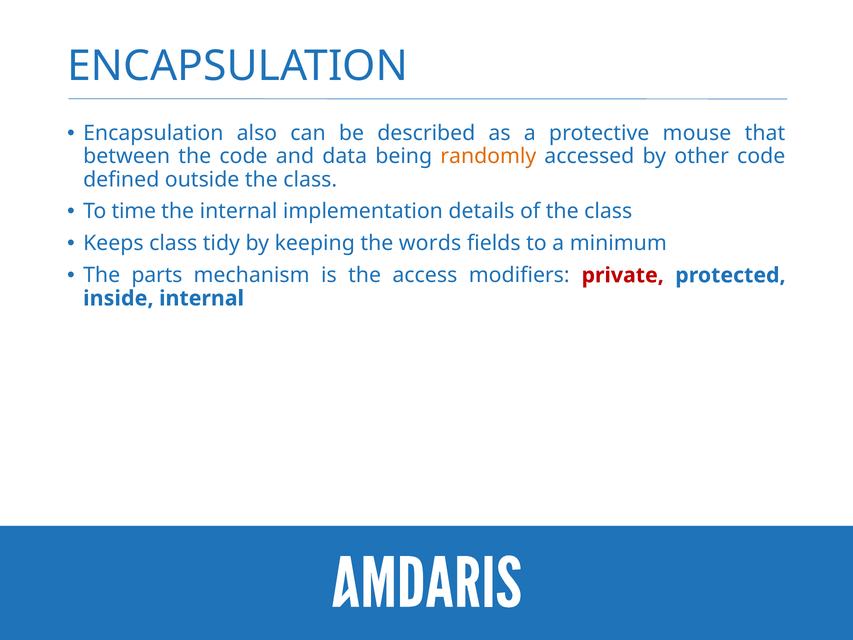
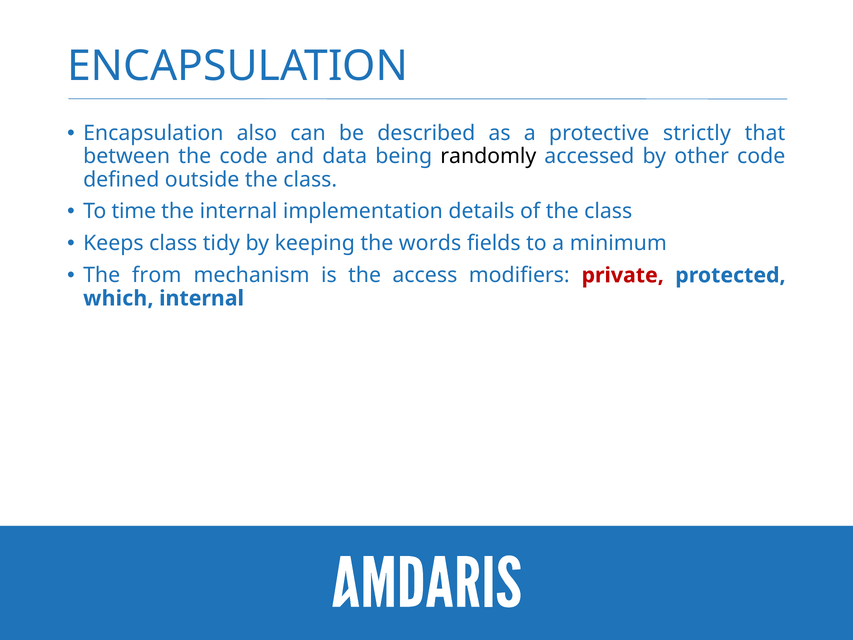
mouse: mouse -> strictly
randomly colour: orange -> black
parts: parts -> from
inside: inside -> which
